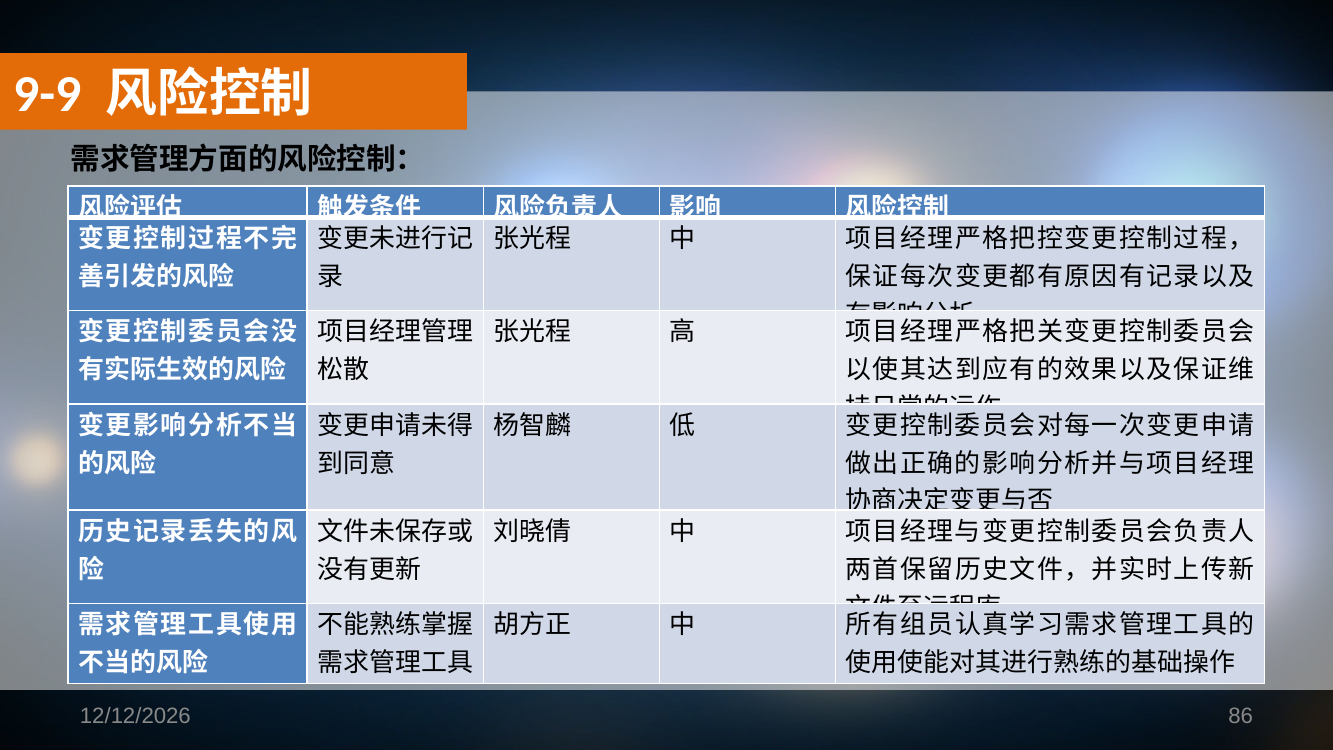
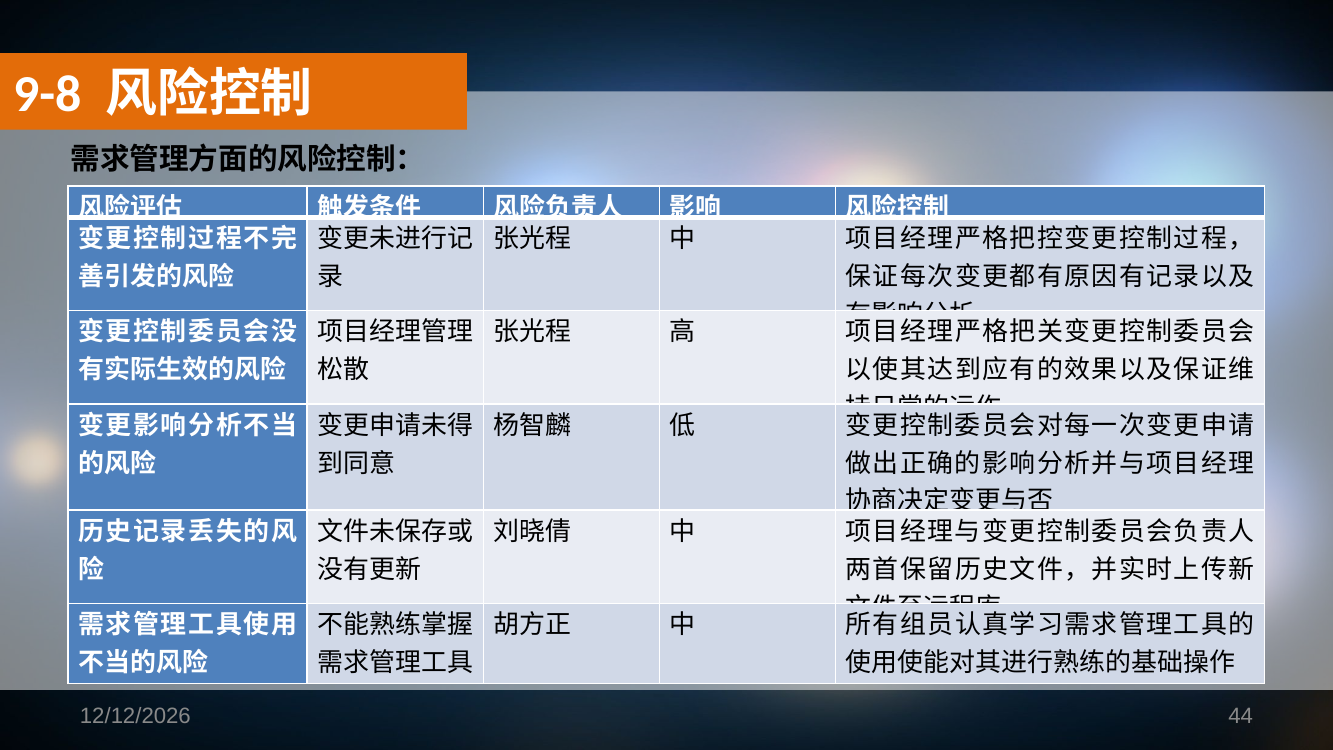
9-9: 9-9 -> 9-8
86: 86 -> 44
